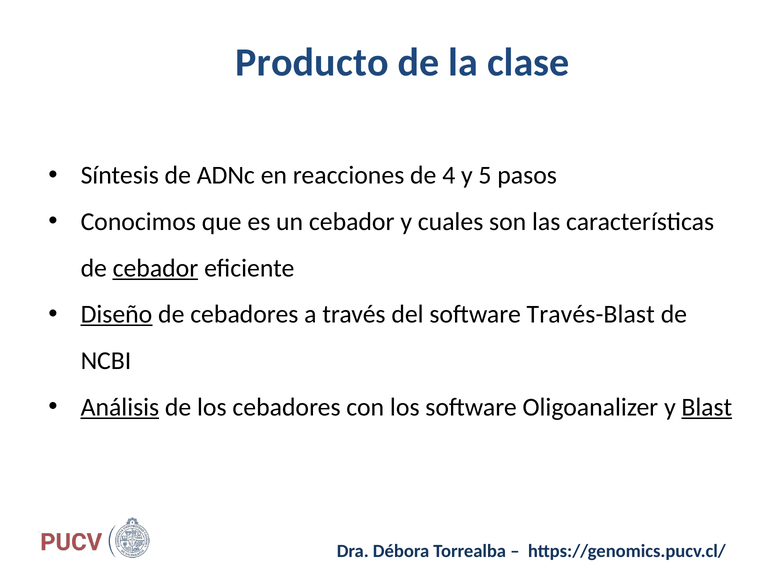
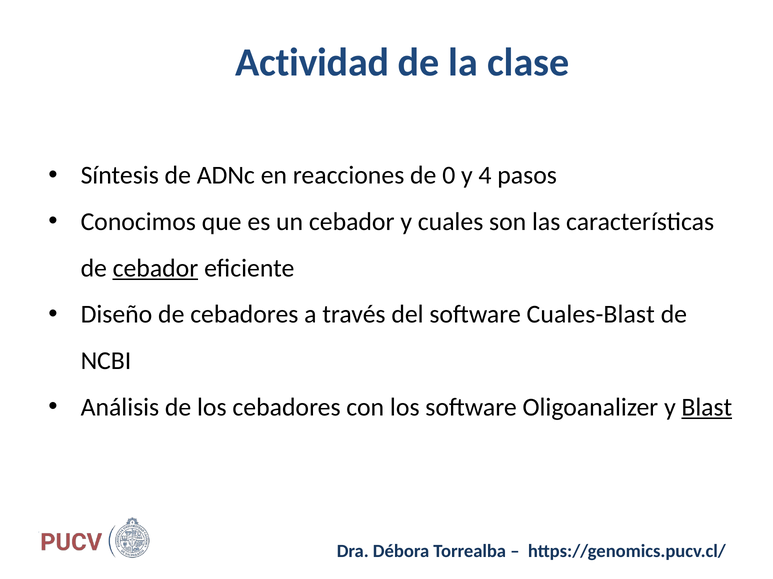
Producto: Producto -> Actividad
4: 4 -> 0
5: 5 -> 4
Diseño underline: present -> none
Través-Blast: Través-Blast -> Cuales-Blast
Análisis underline: present -> none
